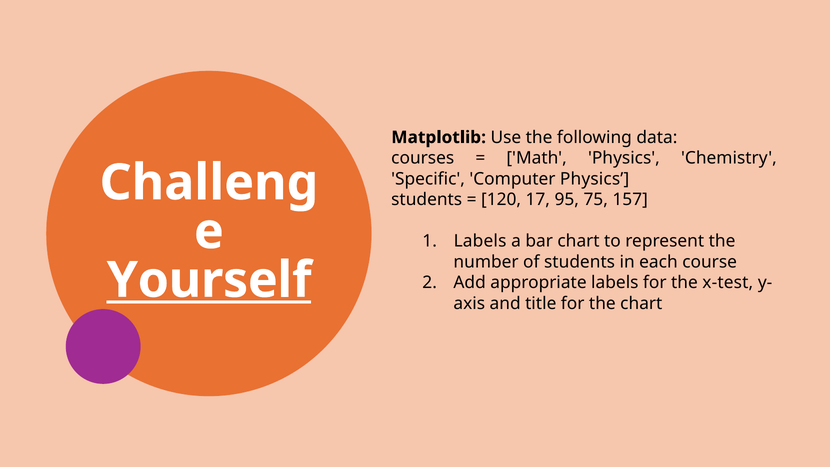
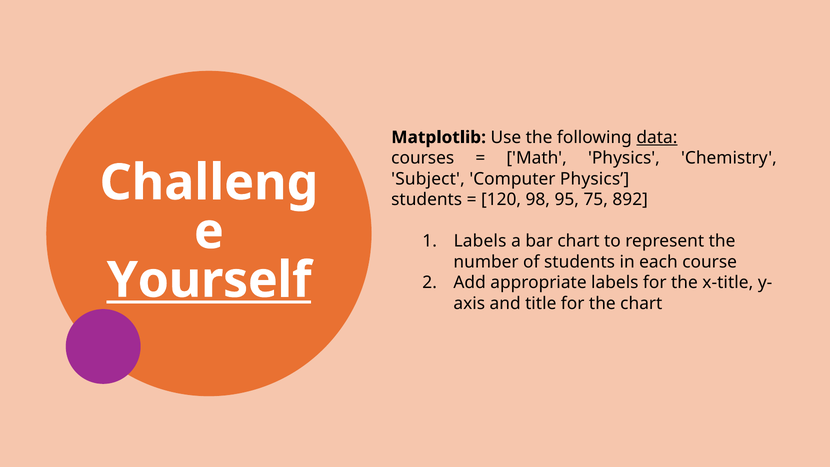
data underline: none -> present
Specific: Specific -> Subject
17: 17 -> 98
157: 157 -> 892
x-test: x-test -> x-title
